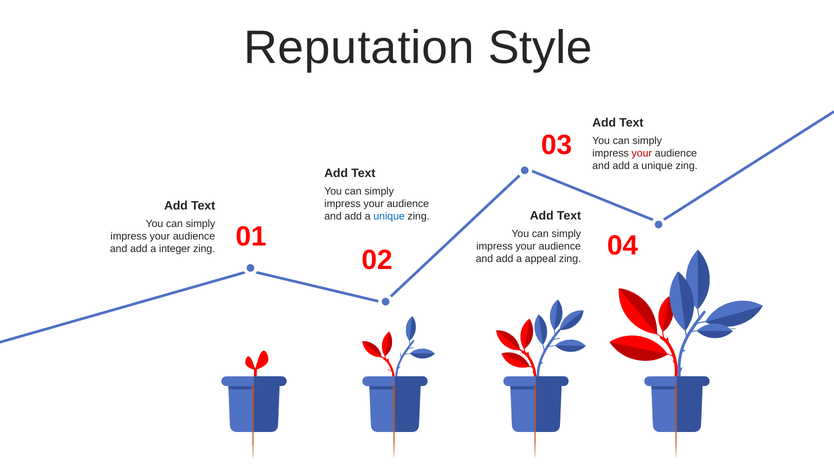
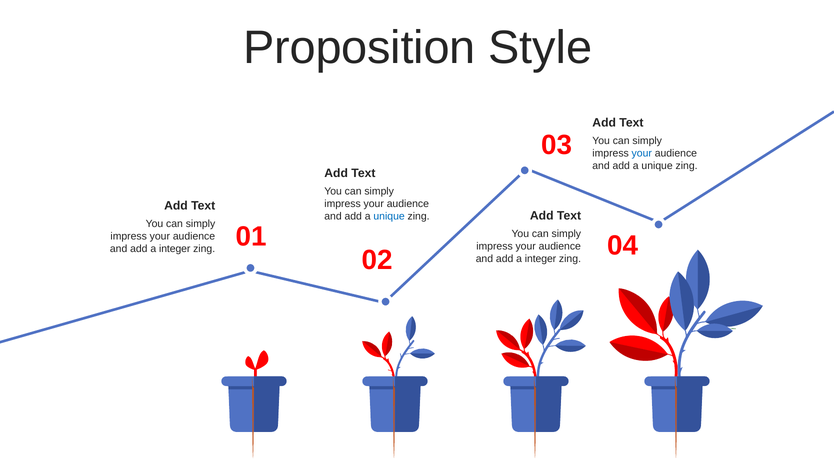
Reputation: Reputation -> Proposition
your at (642, 153) colour: red -> blue
appeal at (541, 259): appeal -> integer
